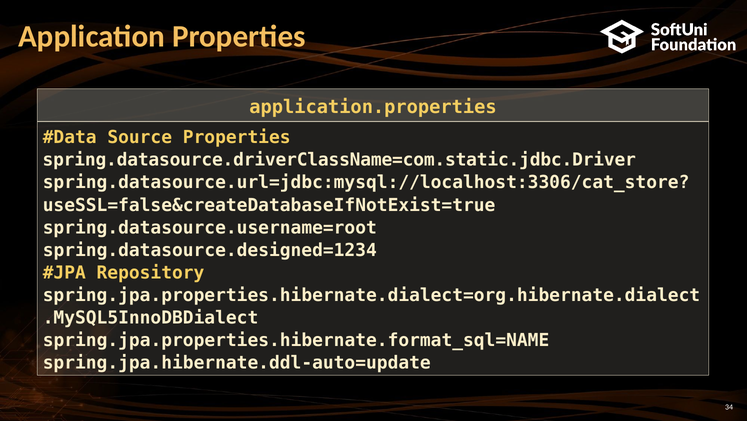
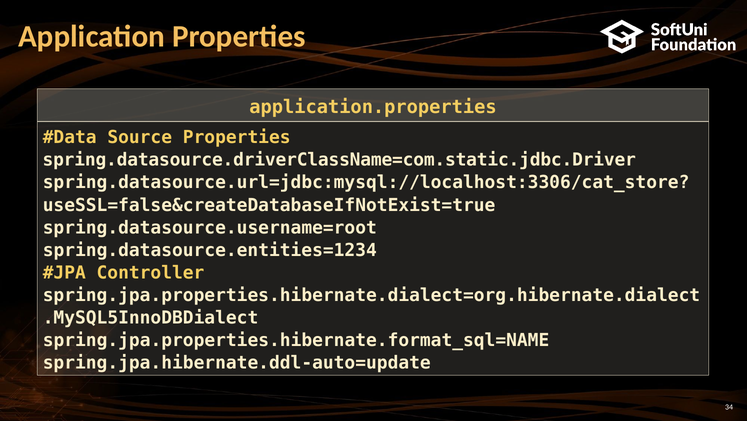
spring.datasource.designed=1234: spring.datasource.designed=1234 -> spring.datasource.entities=1234
Repository: Repository -> Controller
